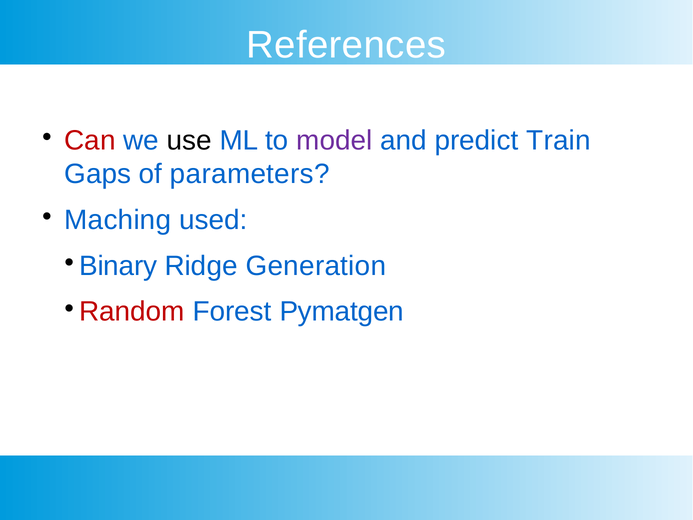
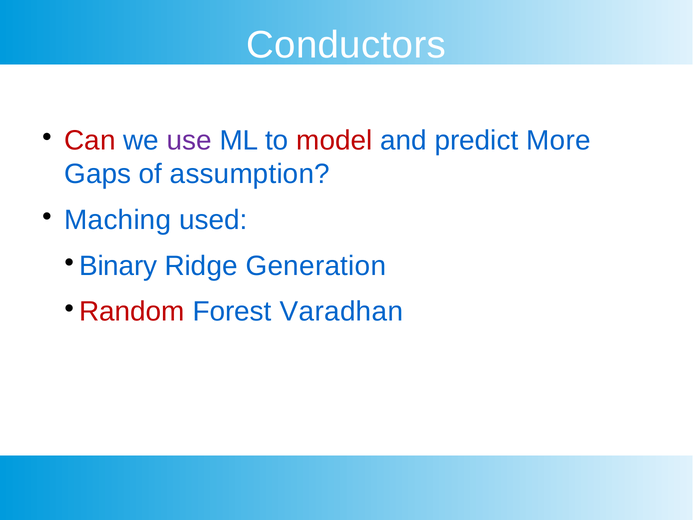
References: References -> Conductors
use colour: black -> purple
model colour: purple -> red
Train: Train -> More
parameters: parameters -> assumption
Pymatgen: Pymatgen -> Varadhan
